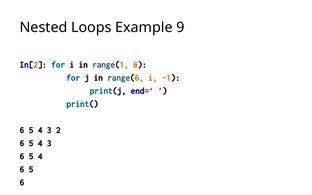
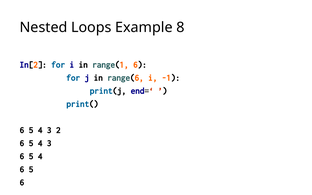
9: 9 -> 8
